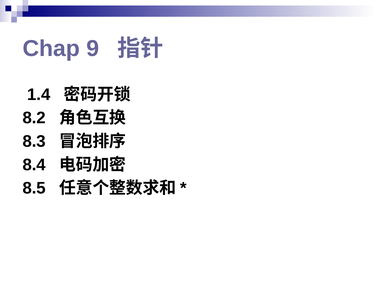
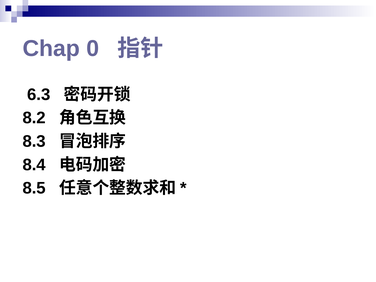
9: 9 -> 0
1.4: 1.4 -> 6.3
